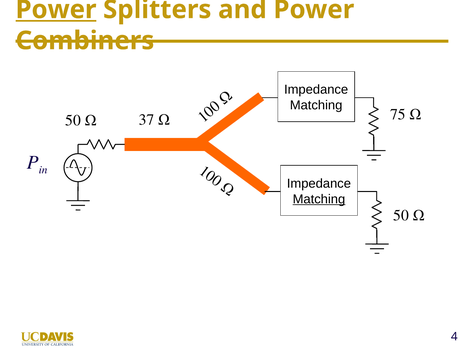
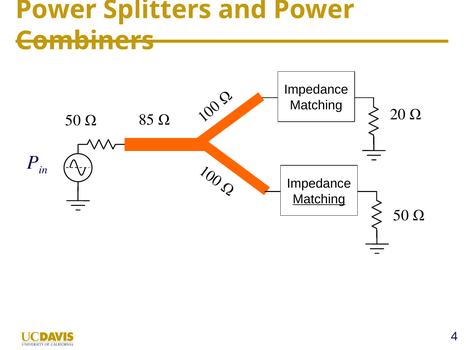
Power at (56, 10) underline: present -> none
37: 37 -> 85
75: 75 -> 20
